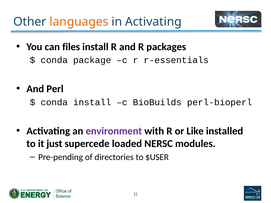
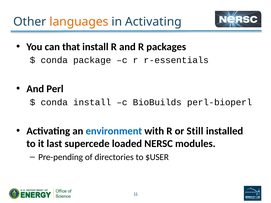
files: files -> that
environment colour: purple -> blue
Like: Like -> Still
just: just -> last
